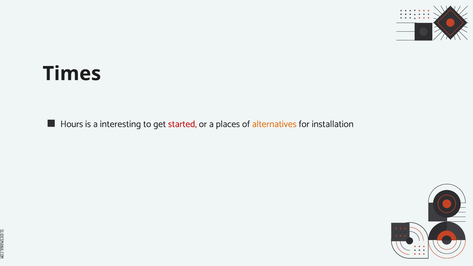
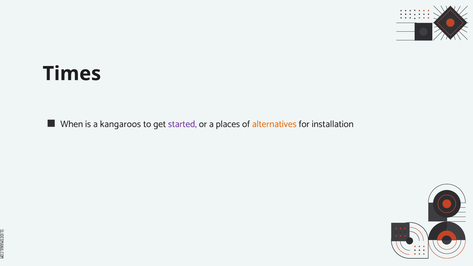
Hours: Hours -> When
interesting: interesting -> kangaroos
started colour: red -> purple
